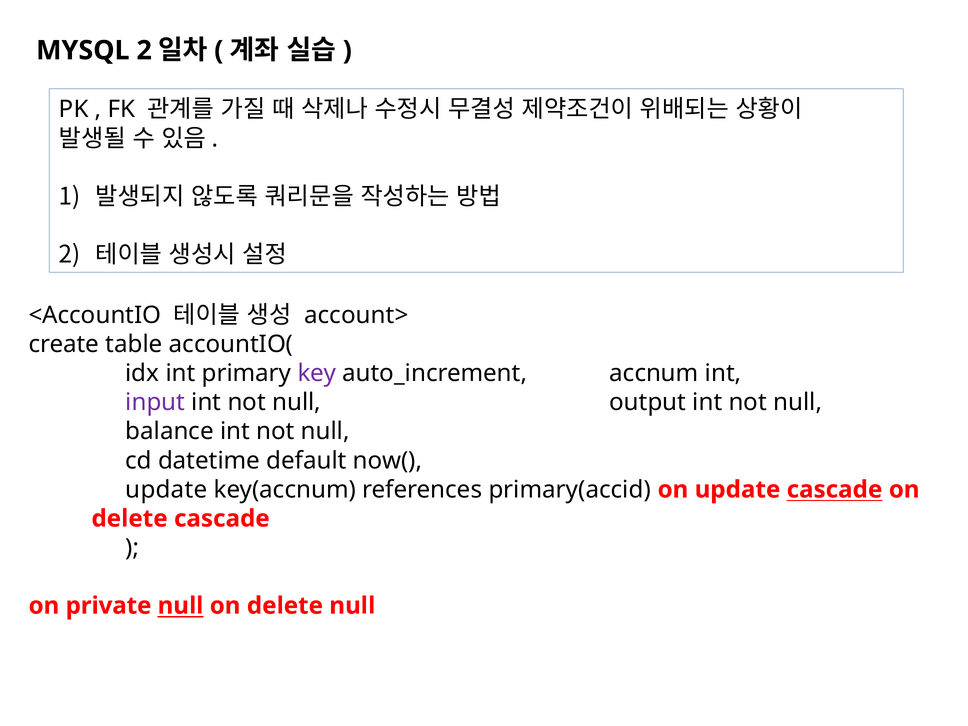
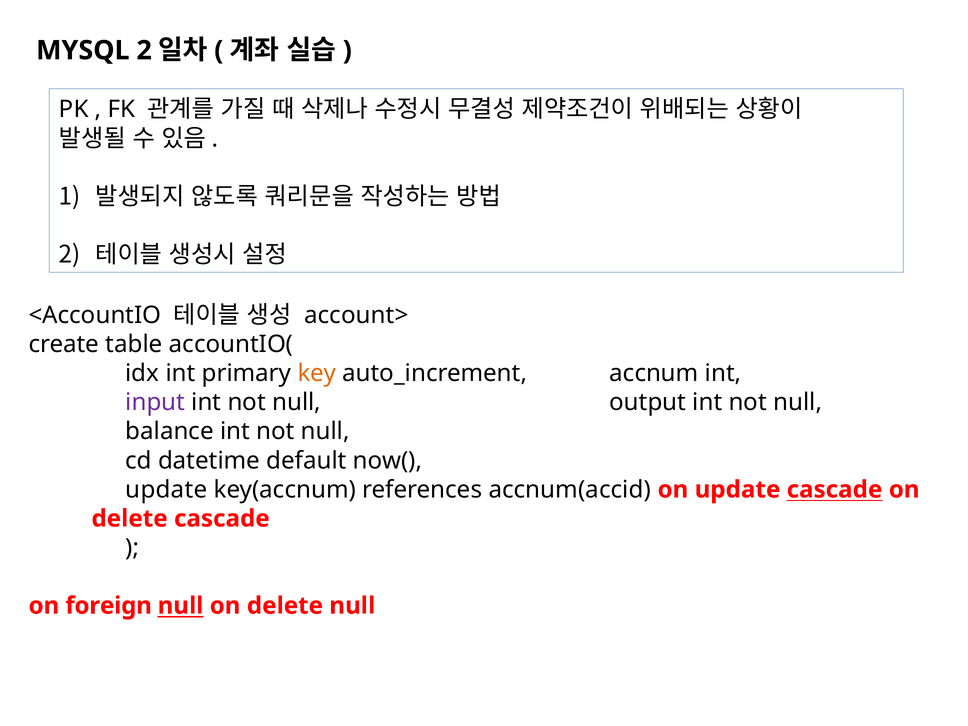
key colour: purple -> orange
primary(accid: primary(accid -> accnum(accid
private: private -> foreign
